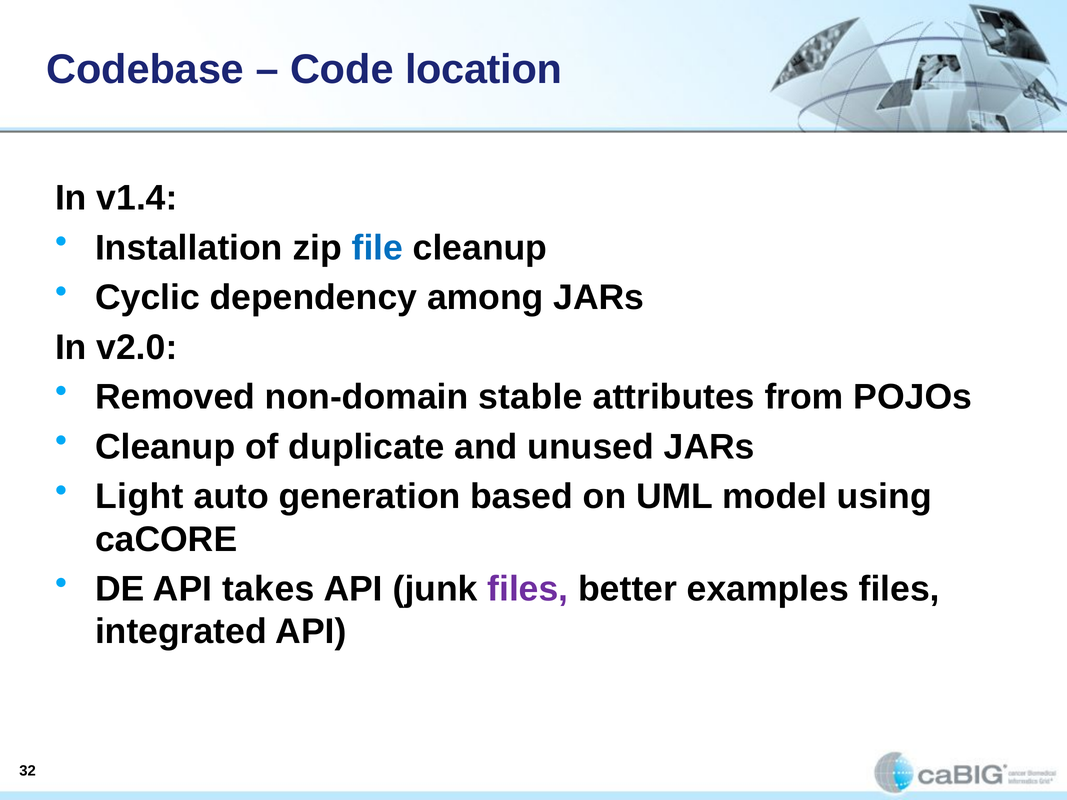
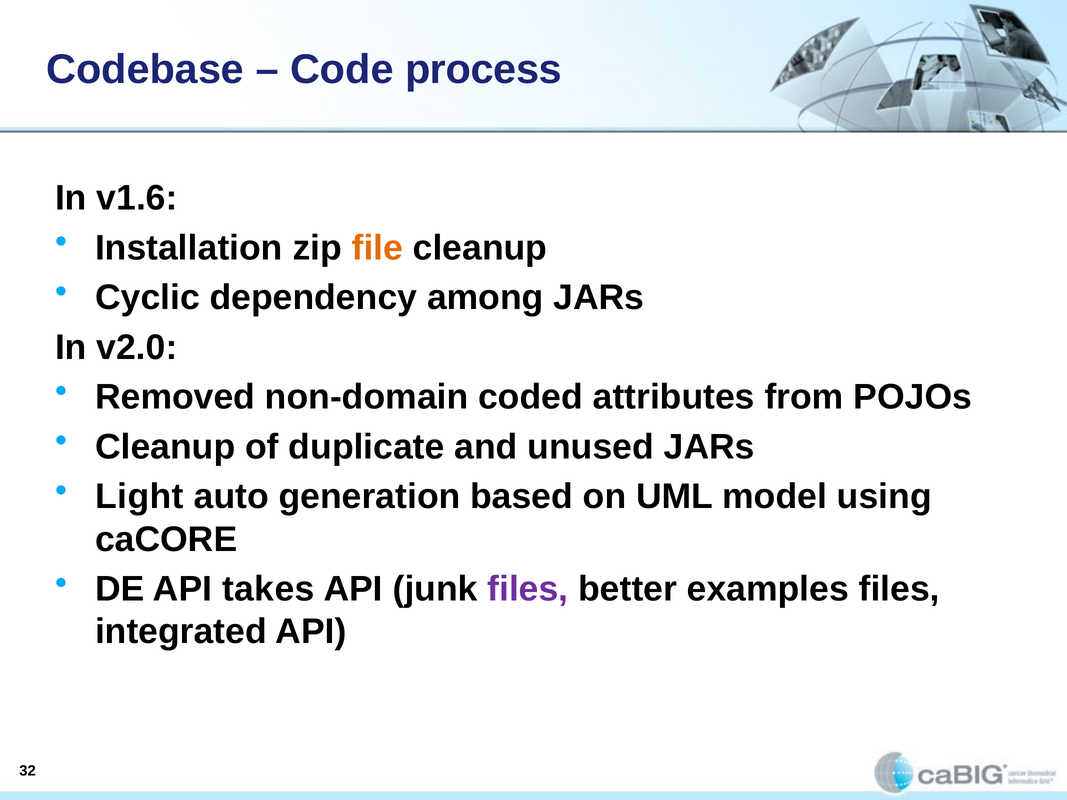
location: location -> process
v1.4: v1.4 -> v1.6
file colour: blue -> orange
stable: stable -> coded
